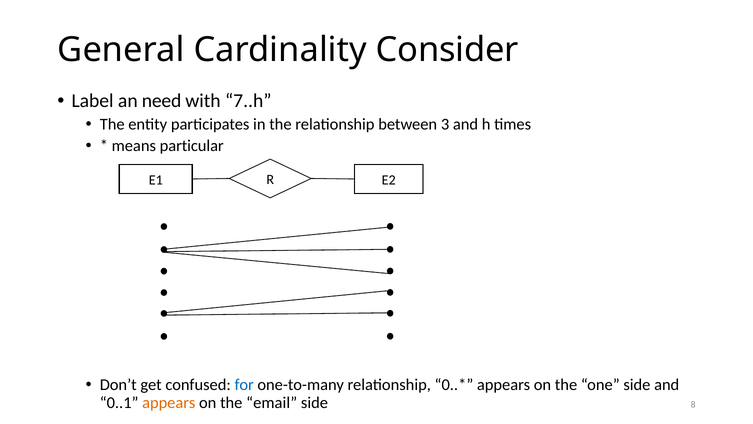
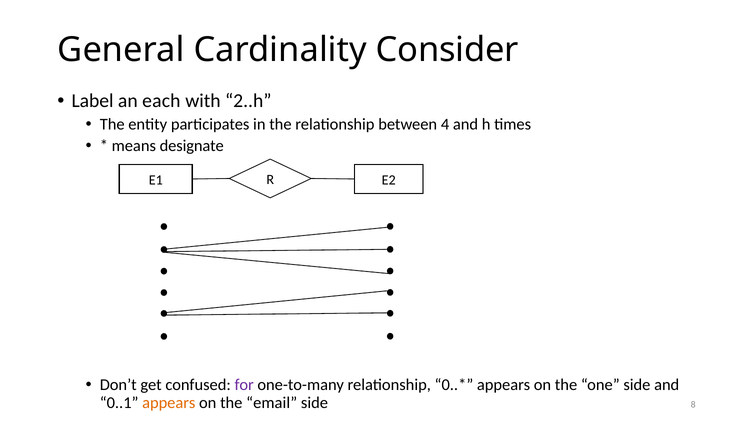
need: need -> each
7..h: 7..h -> 2..h
3: 3 -> 4
particular: particular -> designate
for colour: blue -> purple
